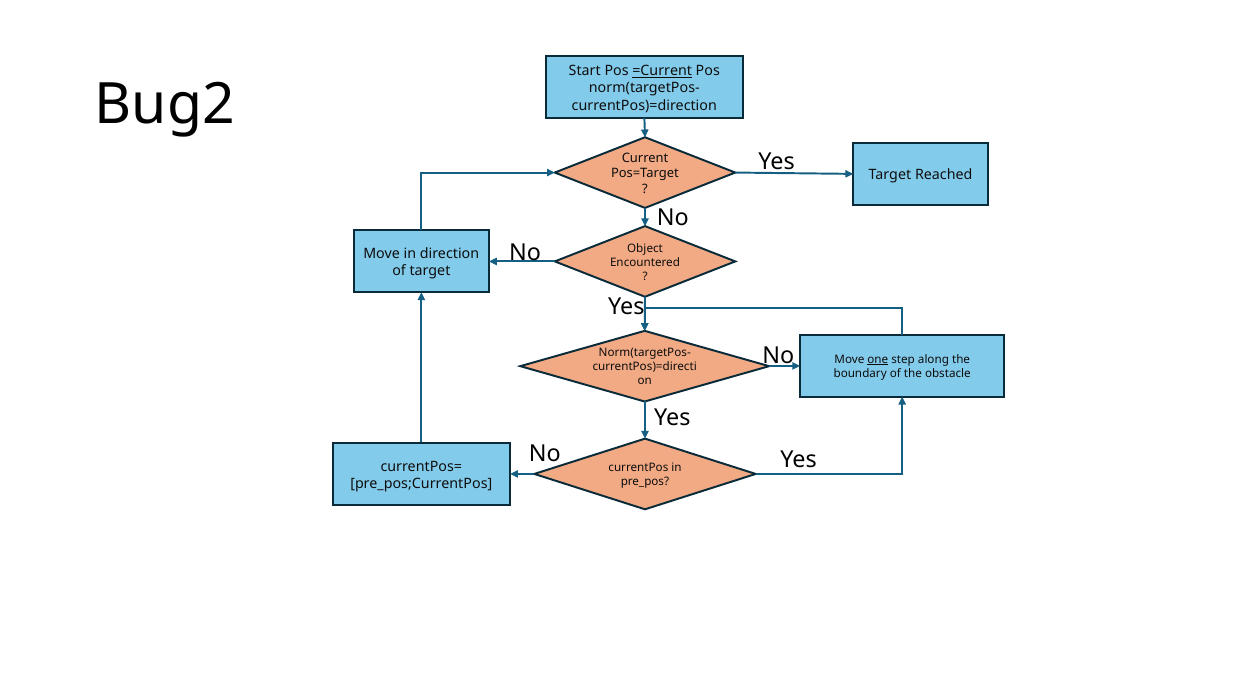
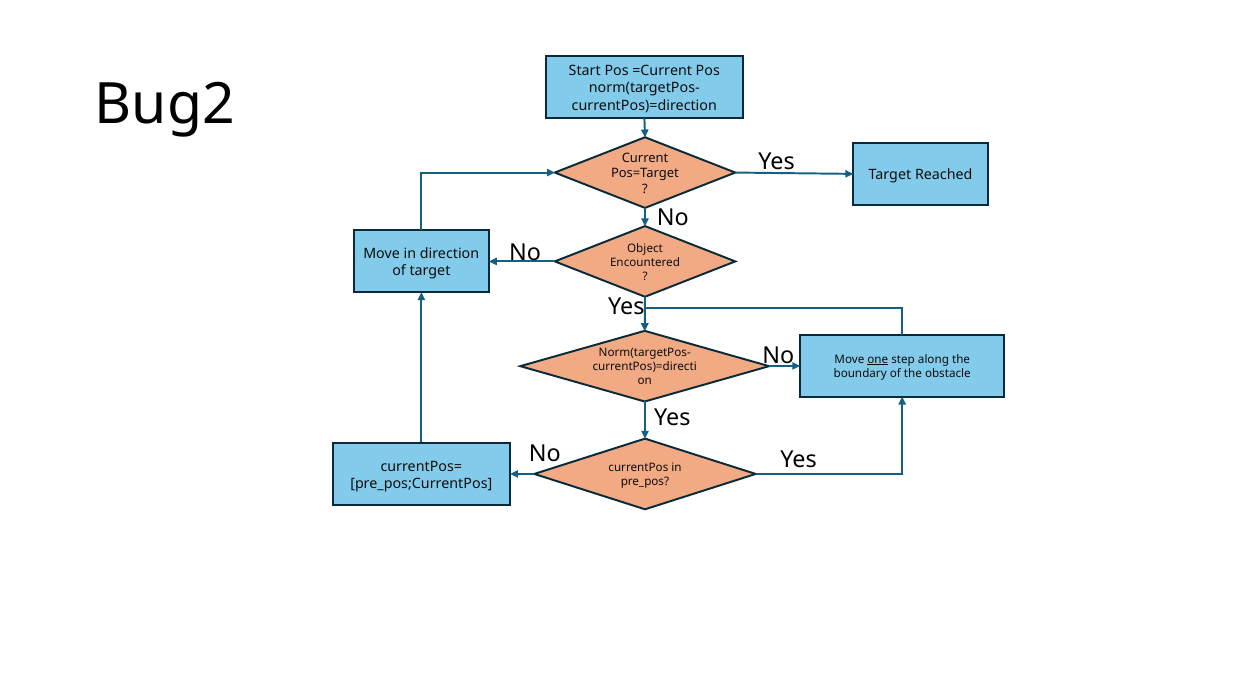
=Current underline: present -> none
